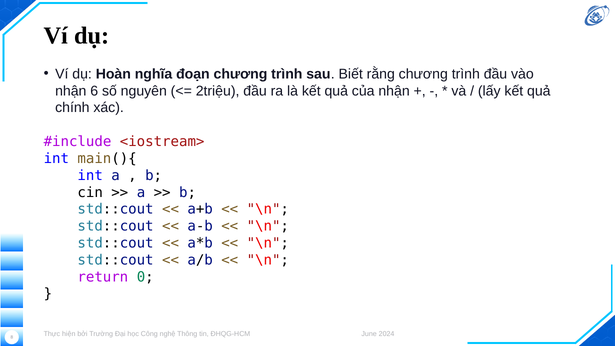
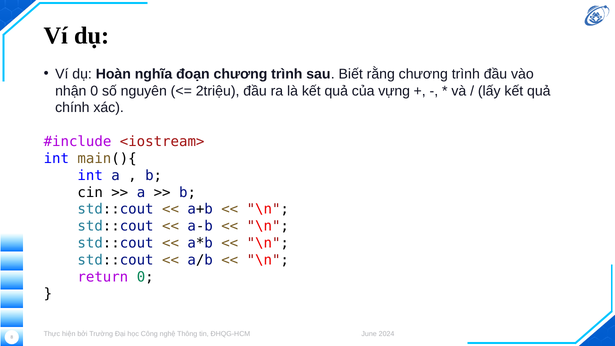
nhận 6: 6 -> 0
của nhận: nhận -> vựng
